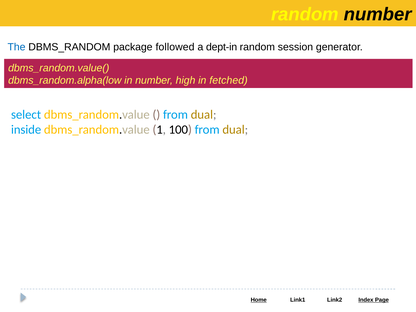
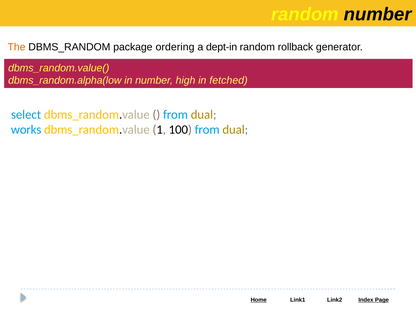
The colour: blue -> orange
followed: followed -> ordering
session: session -> rollback
inside: inside -> works
